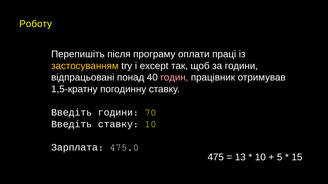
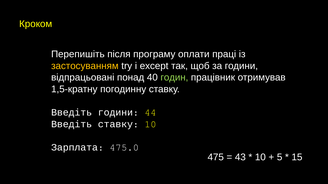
Роботу: Роботу -> Кроком
годин colour: pink -> light green
70: 70 -> 44
13: 13 -> 43
